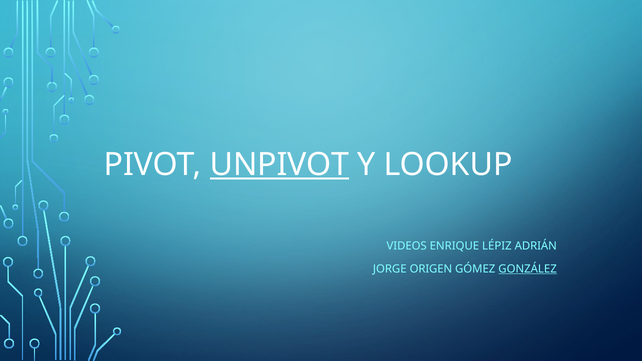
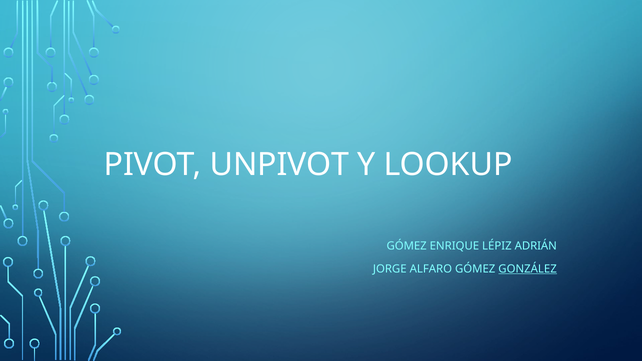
UNPIVOT underline: present -> none
VIDEOS at (407, 246): VIDEOS -> GÓMEZ
ORIGEN: ORIGEN -> ALFARO
